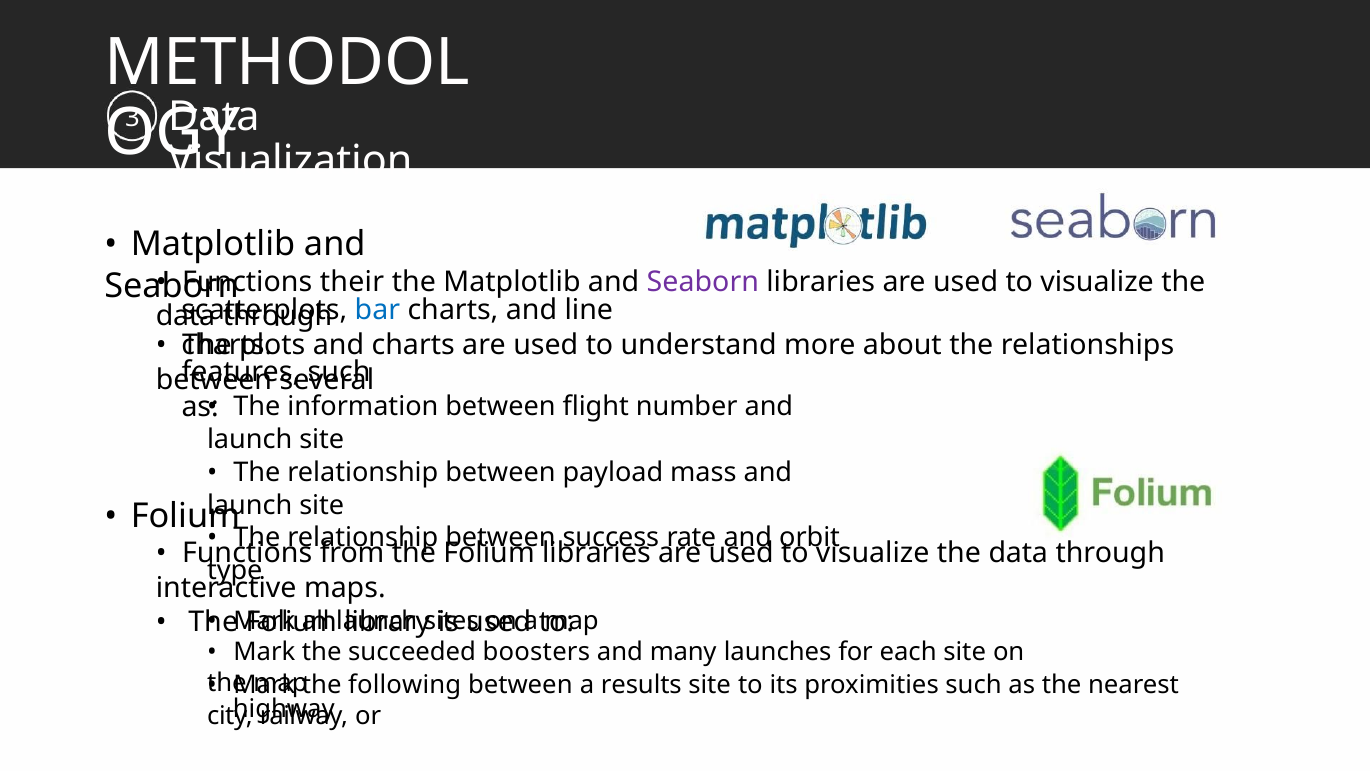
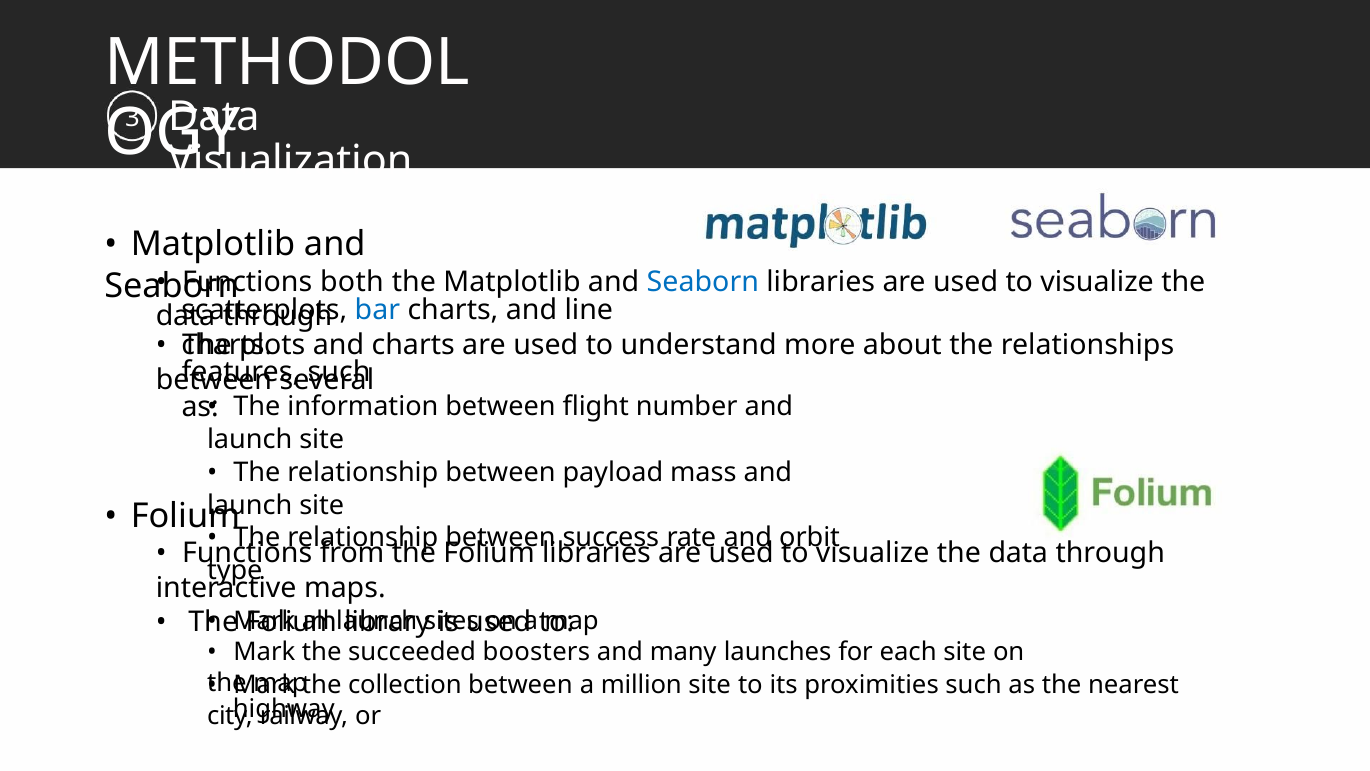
their: their -> both
Seaborn at (703, 282) colour: purple -> blue
following: following -> collection
results: results -> million
